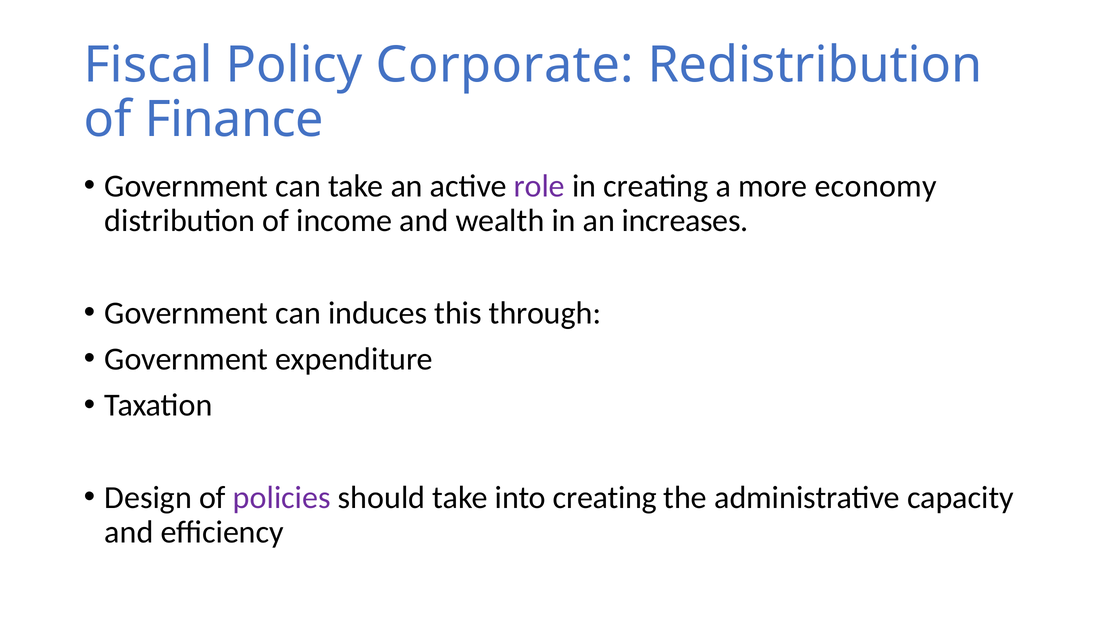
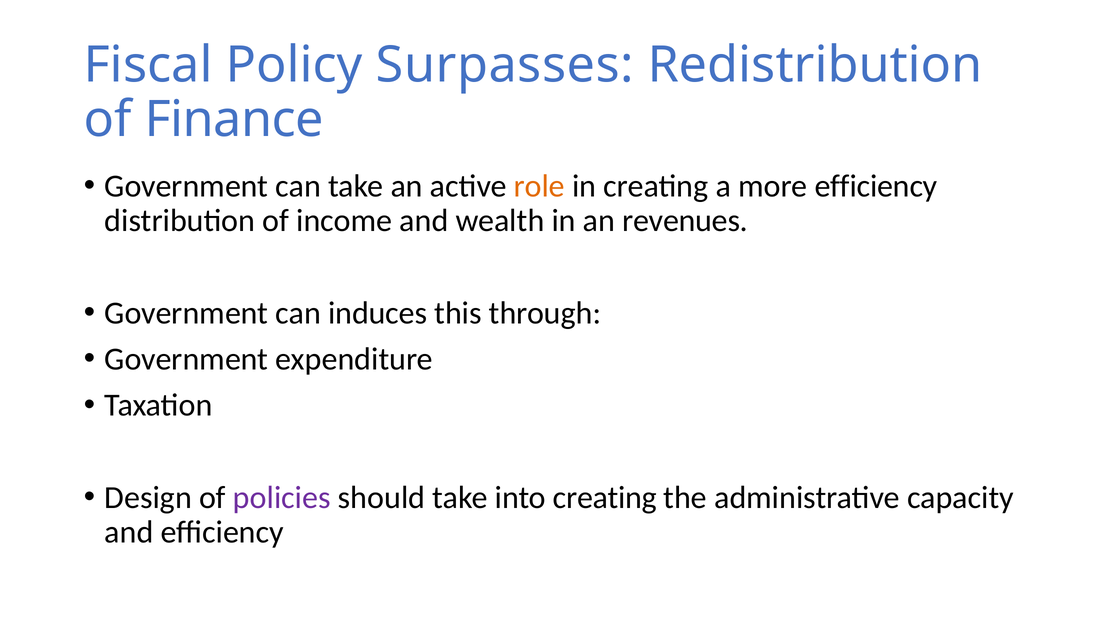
Corporate: Corporate -> Surpasses
role colour: purple -> orange
more economy: economy -> efficiency
increases: increases -> revenues
